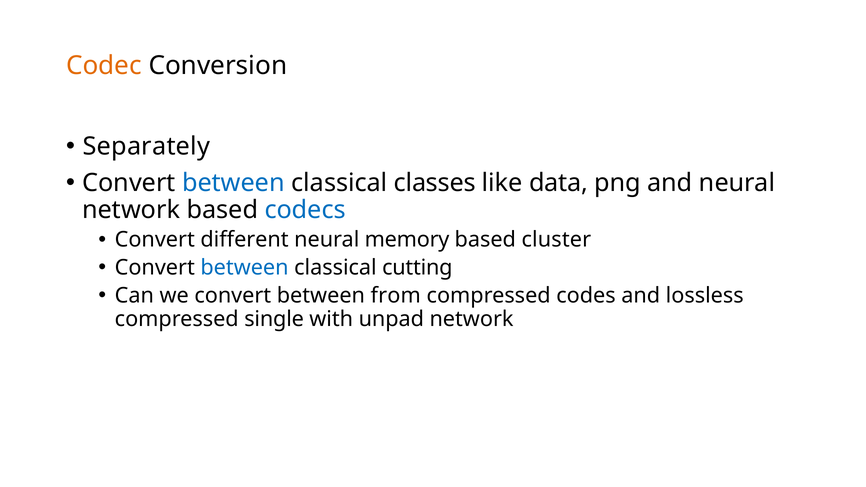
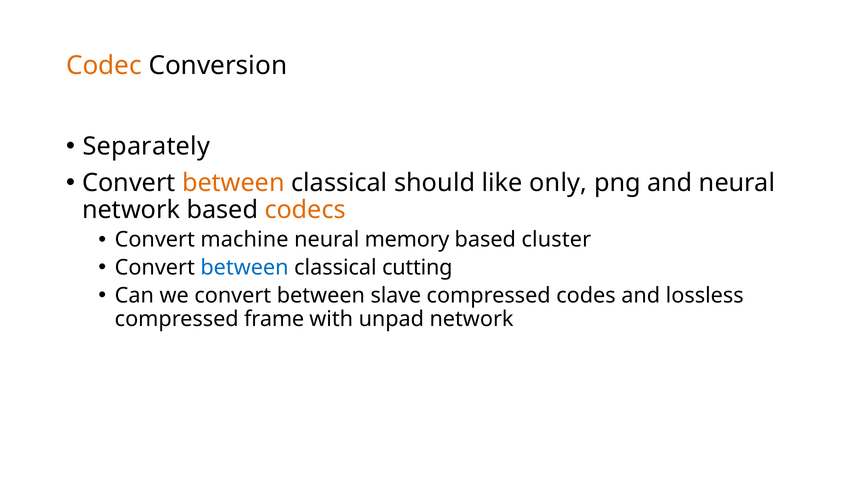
between at (233, 183) colour: blue -> orange
classes: classes -> should
data: data -> only
codecs colour: blue -> orange
different: different -> machine
from: from -> slave
single: single -> frame
